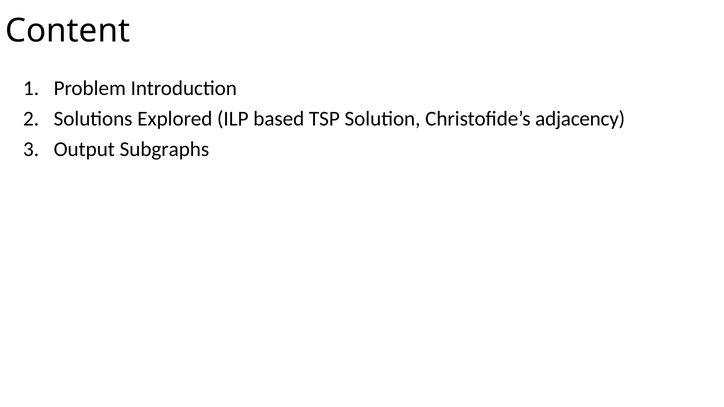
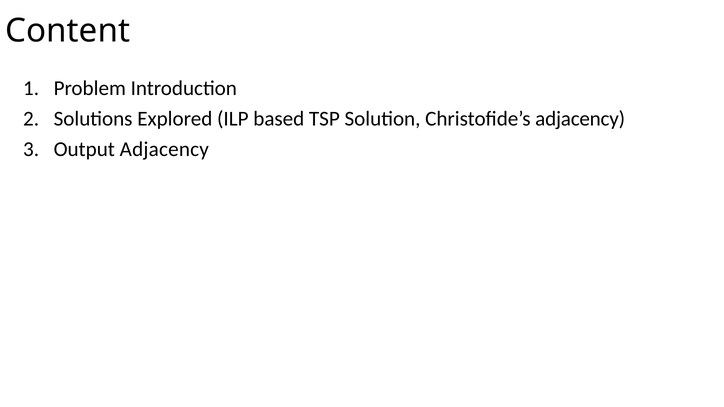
Output Subgraphs: Subgraphs -> Adjacency
